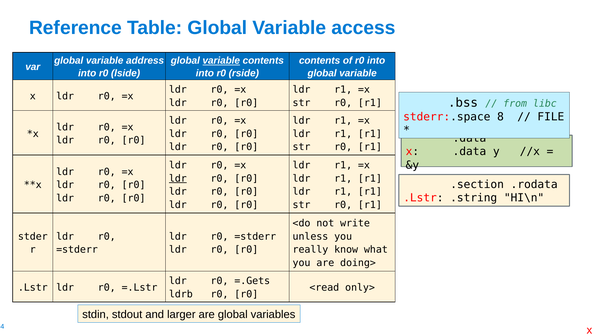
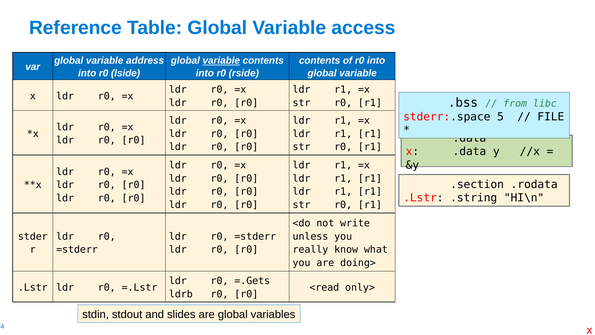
8: 8 -> 5
ldr at (178, 178) underline: present -> none
larger: larger -> slides
